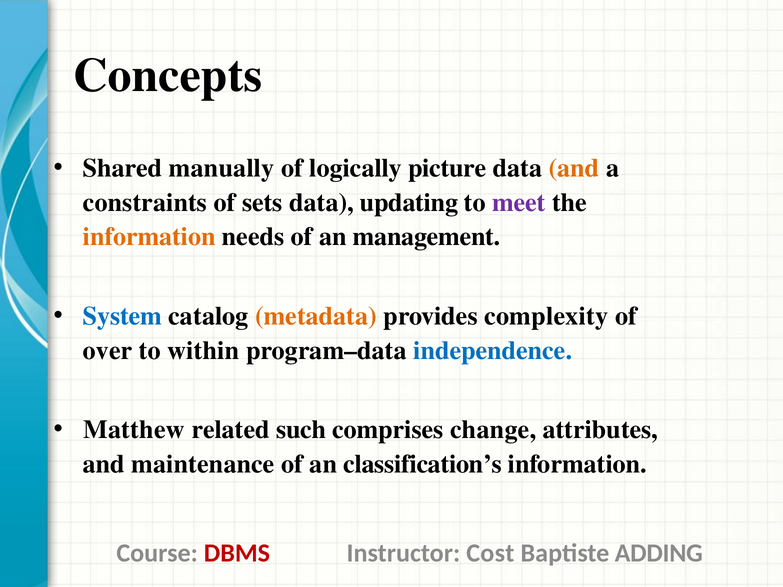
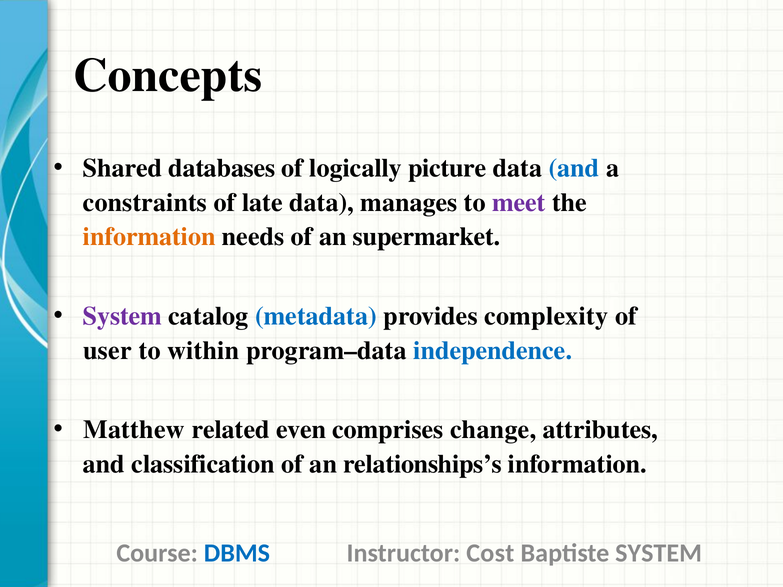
manually: manually -> databases
and at (574, 168) colour: orange -> blue
sets: sets -> late
updating: updating -> manages
management: management -> supermarket
System at (122, 316) colour: blue -> purple
metadata colour: orange -> blue
over: over -> user
such: such -> even
maintenance: maintenance -> classification
classification’s: classification’s -> relationships’s
DBMS colour: red -> blue
Baptiste ADDING: ADDING -> SYSTEM
